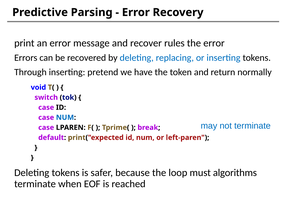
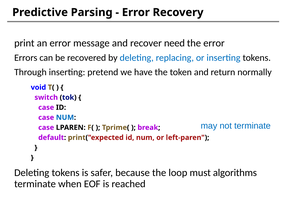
rules: rules -> need
